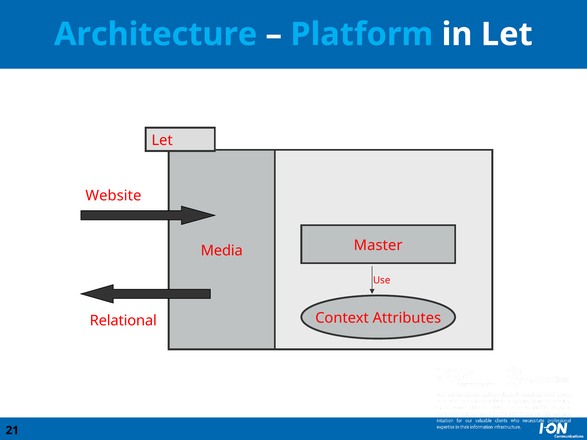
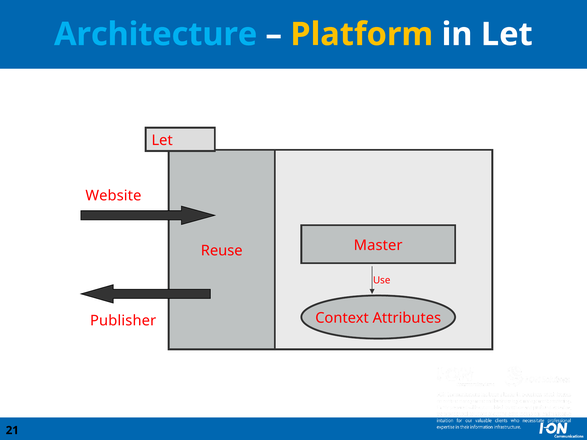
Platform colour: light blue -> yellow
Media: Media -> Reuse
Relational: Relational -> Publisher
